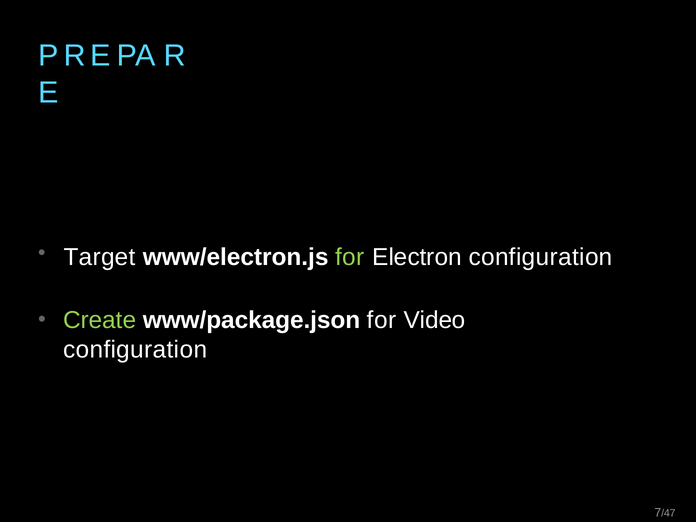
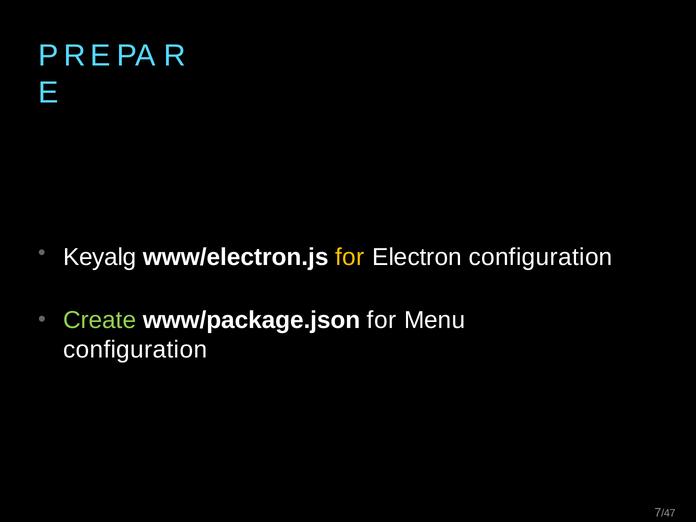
Target: Target -> Keyalg
for at (350, 257) colour: light green -> yellow
Video: Video -> Menu
